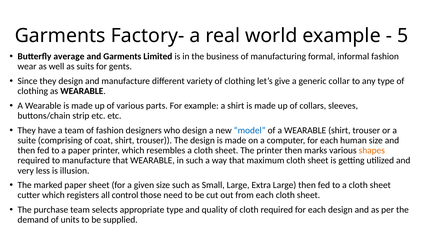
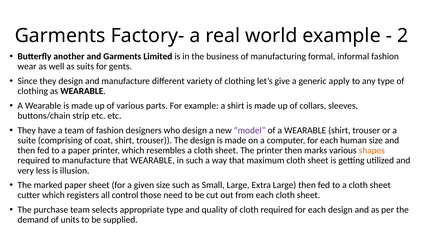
5: 5 -> 2
average: average -> another
collar: collar -> apply
model colour: blue -> purple
